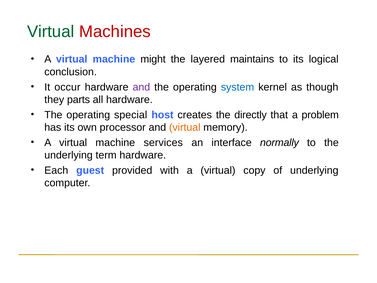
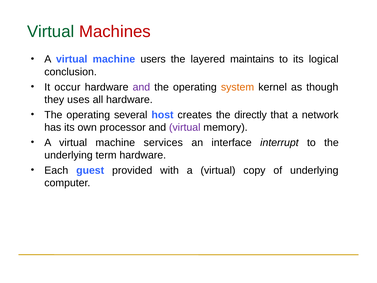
might: might -> users
system colour: blue -> orange
parts: parts -> uses
special: special -> several
problem: problem -> network
virtual at (185, 127) colour: orange -> purple
normally: normally -> interrupt
